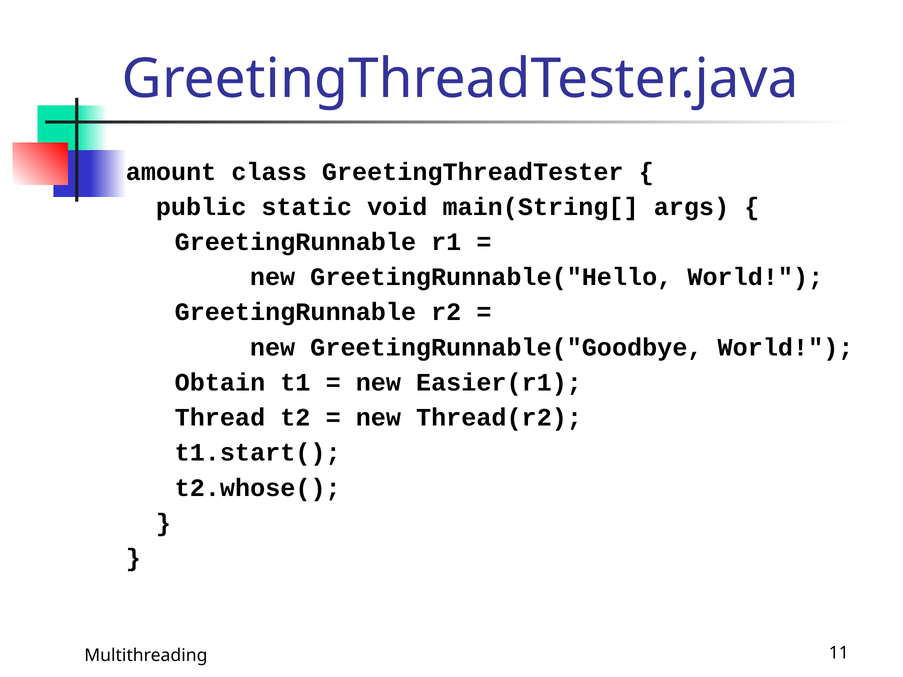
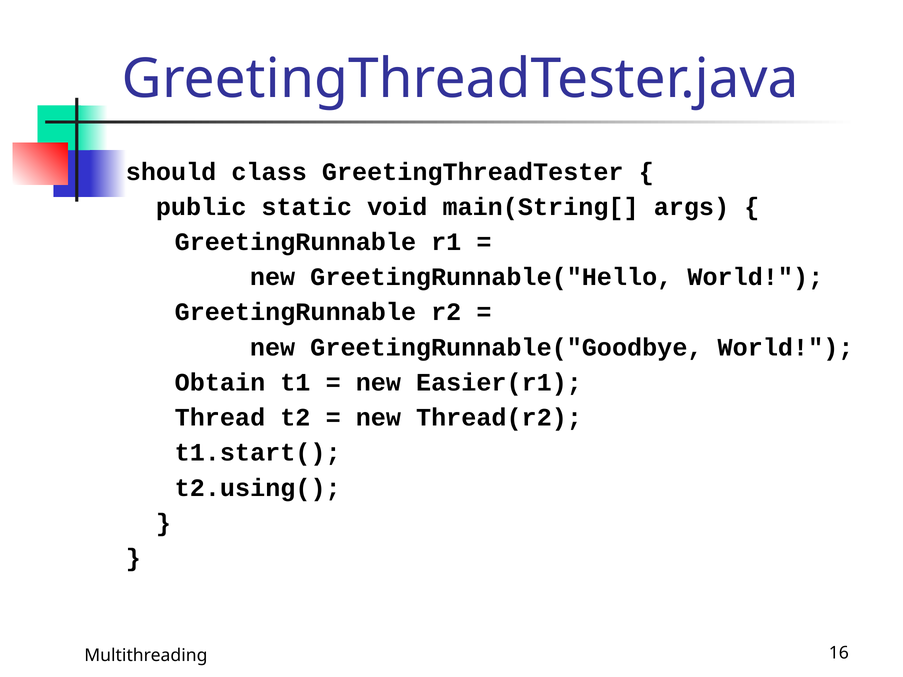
amount: amount -> should
t2.whose(: t2.whose( -> t2.using(
11: 11 -> 16
